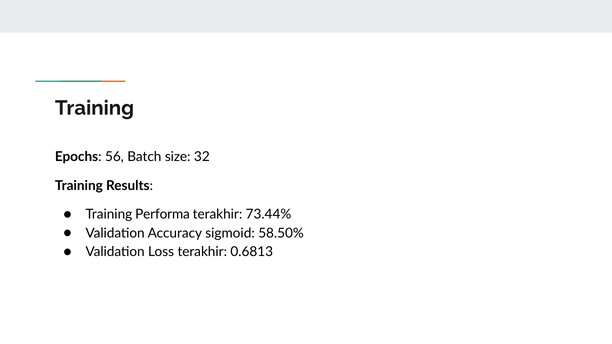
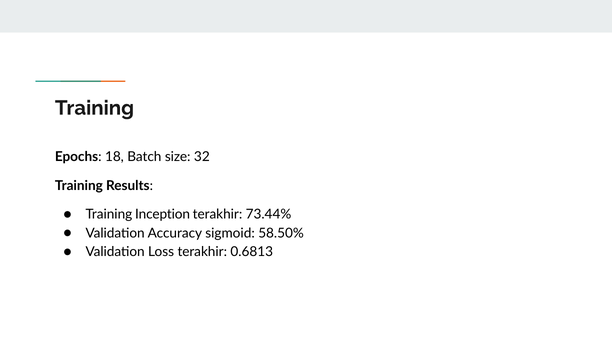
56: 56 -> 18
Performa: Performa -> Inception
